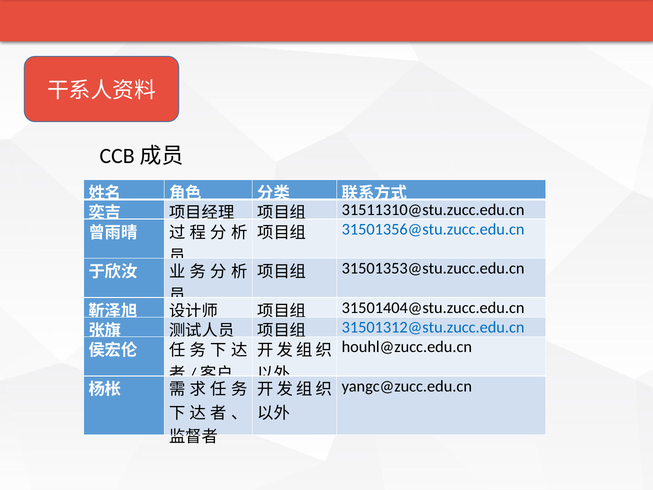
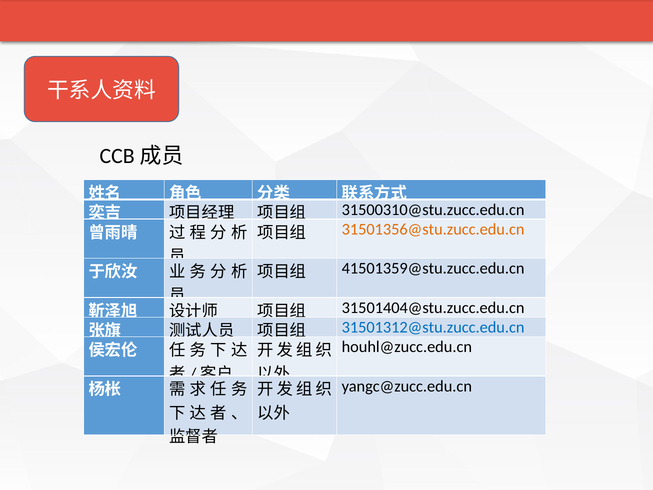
31511310@stu.zucc.edu.cn: 31511310@stu.zucc.edu.cn -> 31500310@stu.zucc.edu.cn
31501356@stu.zucc.edu.cn colour: blue -> orange
31501353@stu.zucc.edu.cn: 31501353@stu.zucc.edu.cn -> 41501359@stu.zucc.edu.cn
